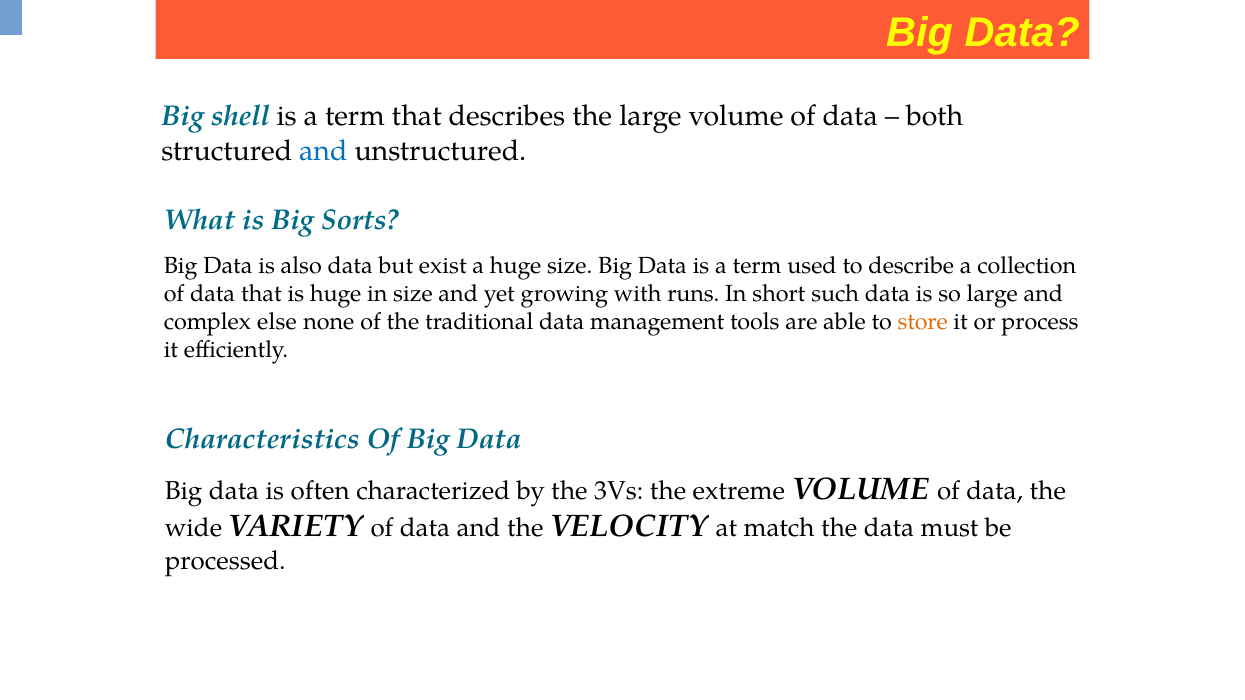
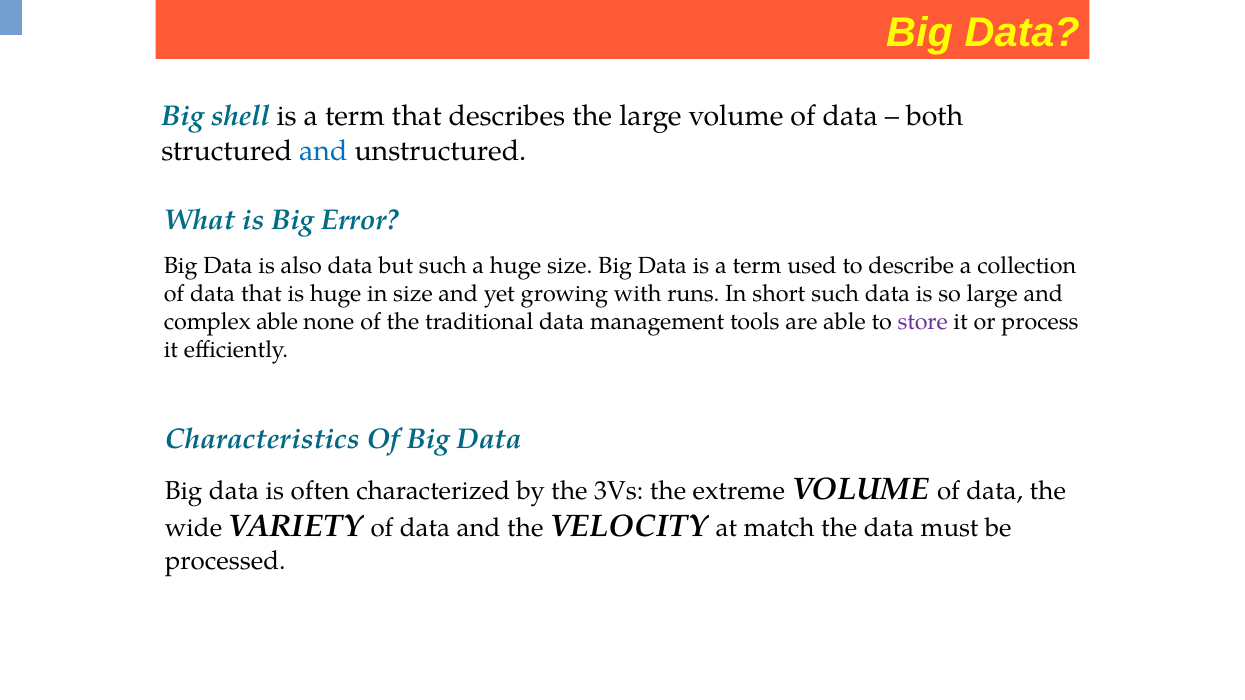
Sorts: Sorts -> Error
but exist: exist -> such
complex else: else -> able
store colour: orange -> purple
